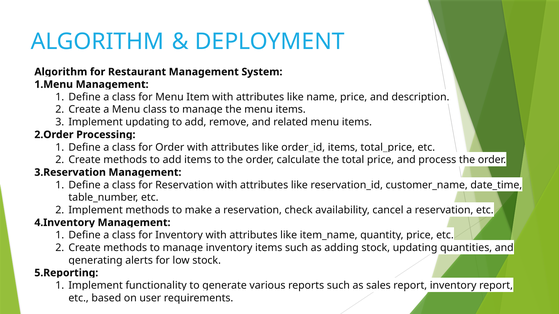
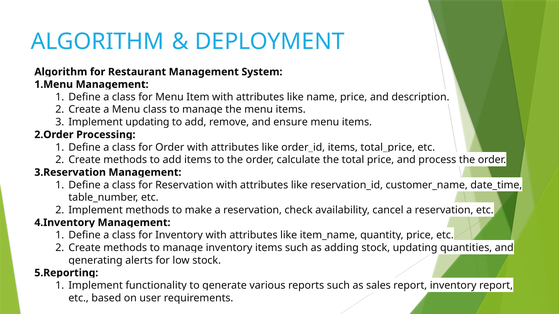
related: related -> ensure
